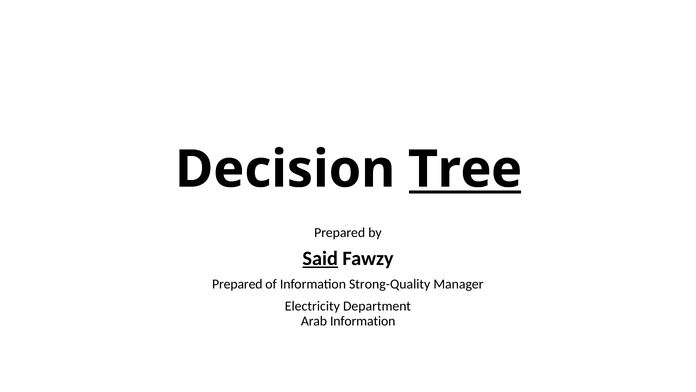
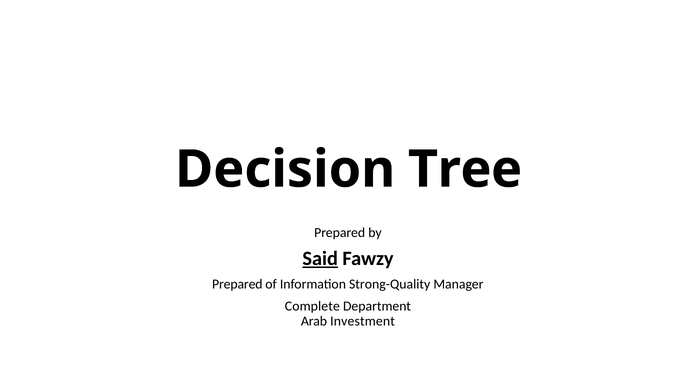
Tree underline: present -> none
Electricity: Electricity -> Complete
Arab Information: Information -> Investment
